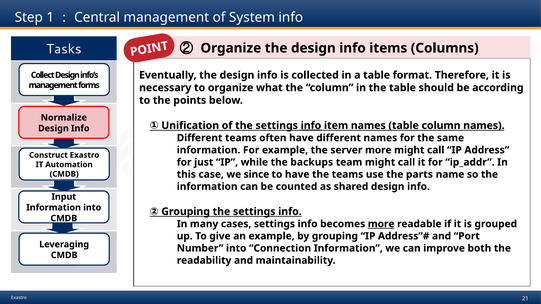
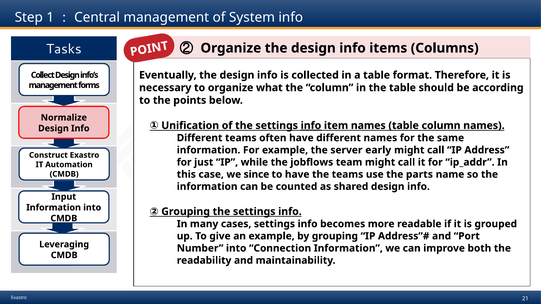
server more: more -> early
backups: backups -> jobflows
more at (381, 224) underline: present -> none
